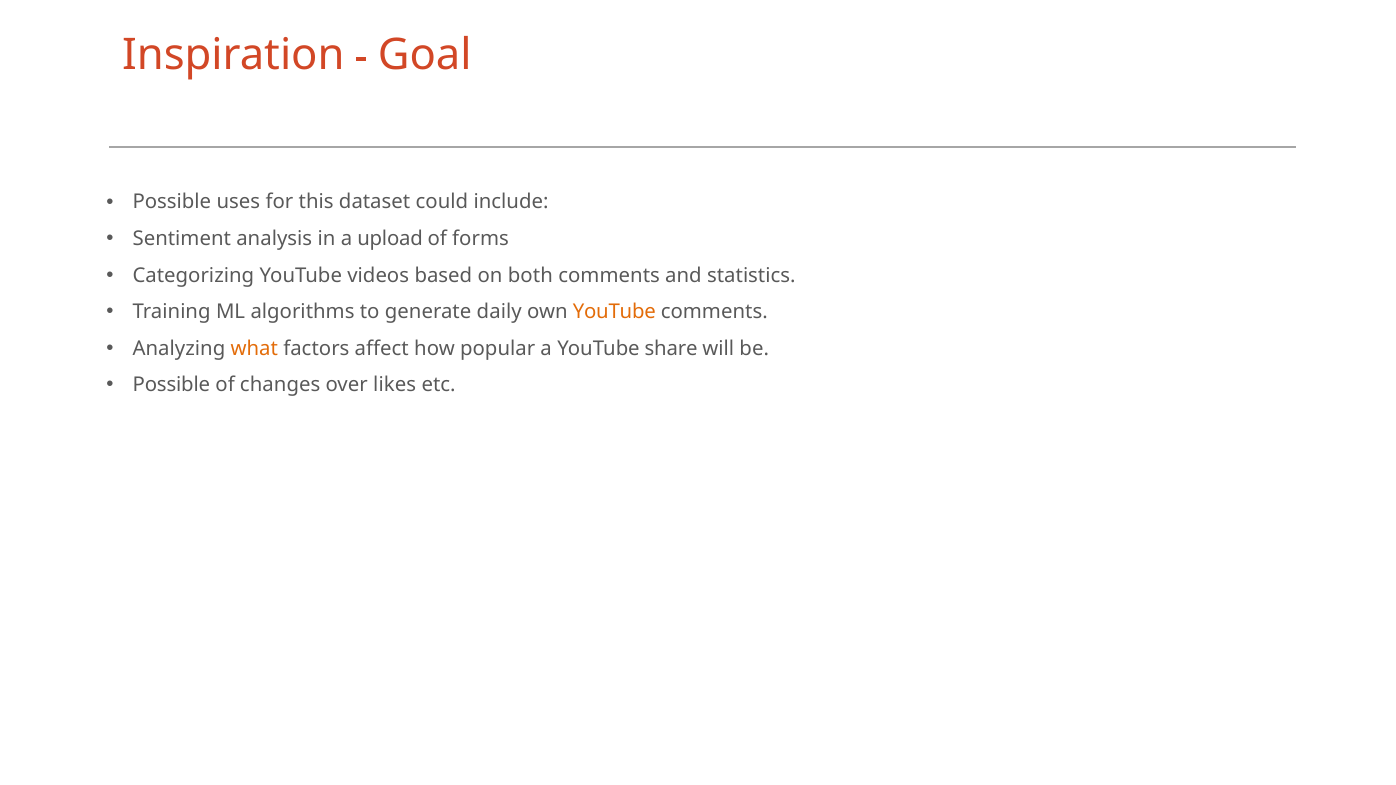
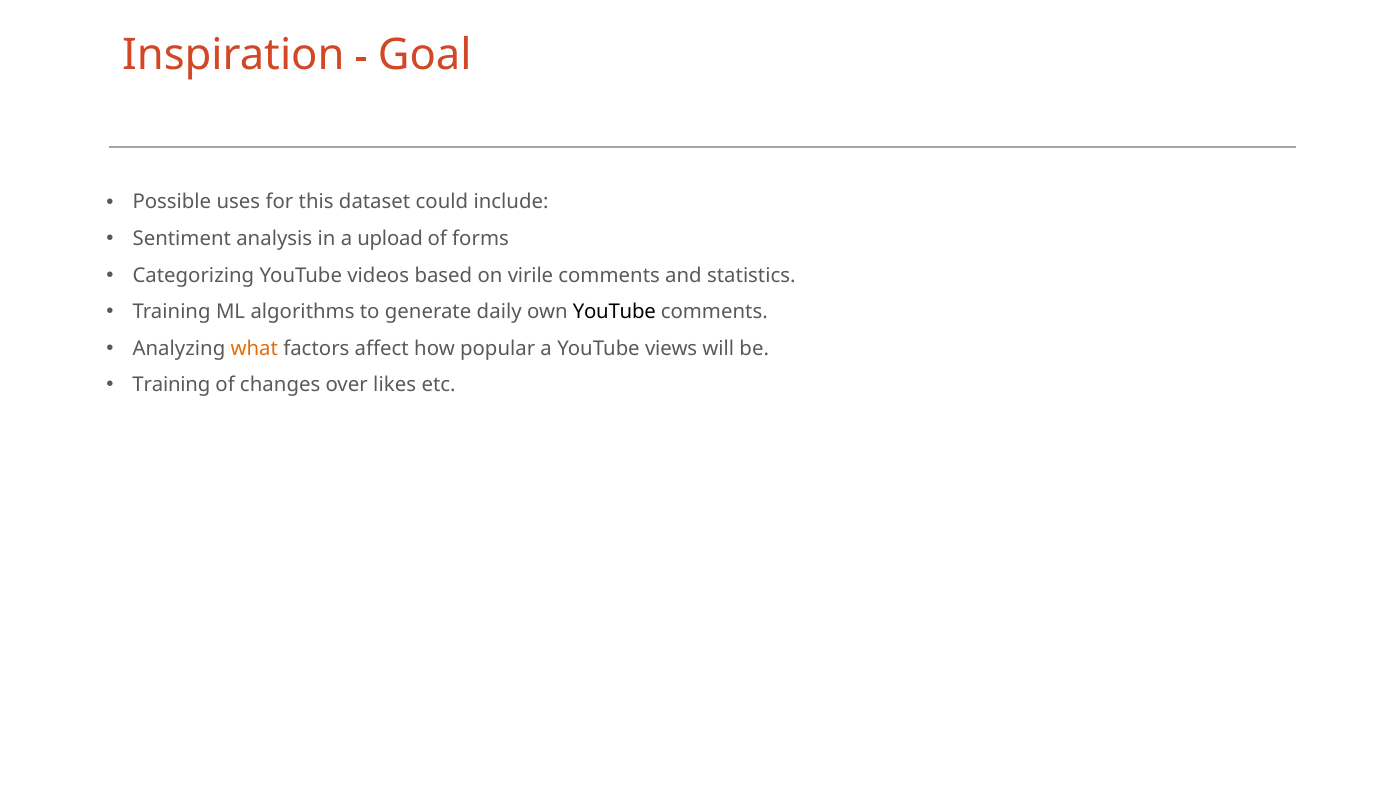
both: both -> virile
YouTube at (614, 312) colour: orange -> black
share: share -> views
Possible at (171, 385): Possible -> Training
